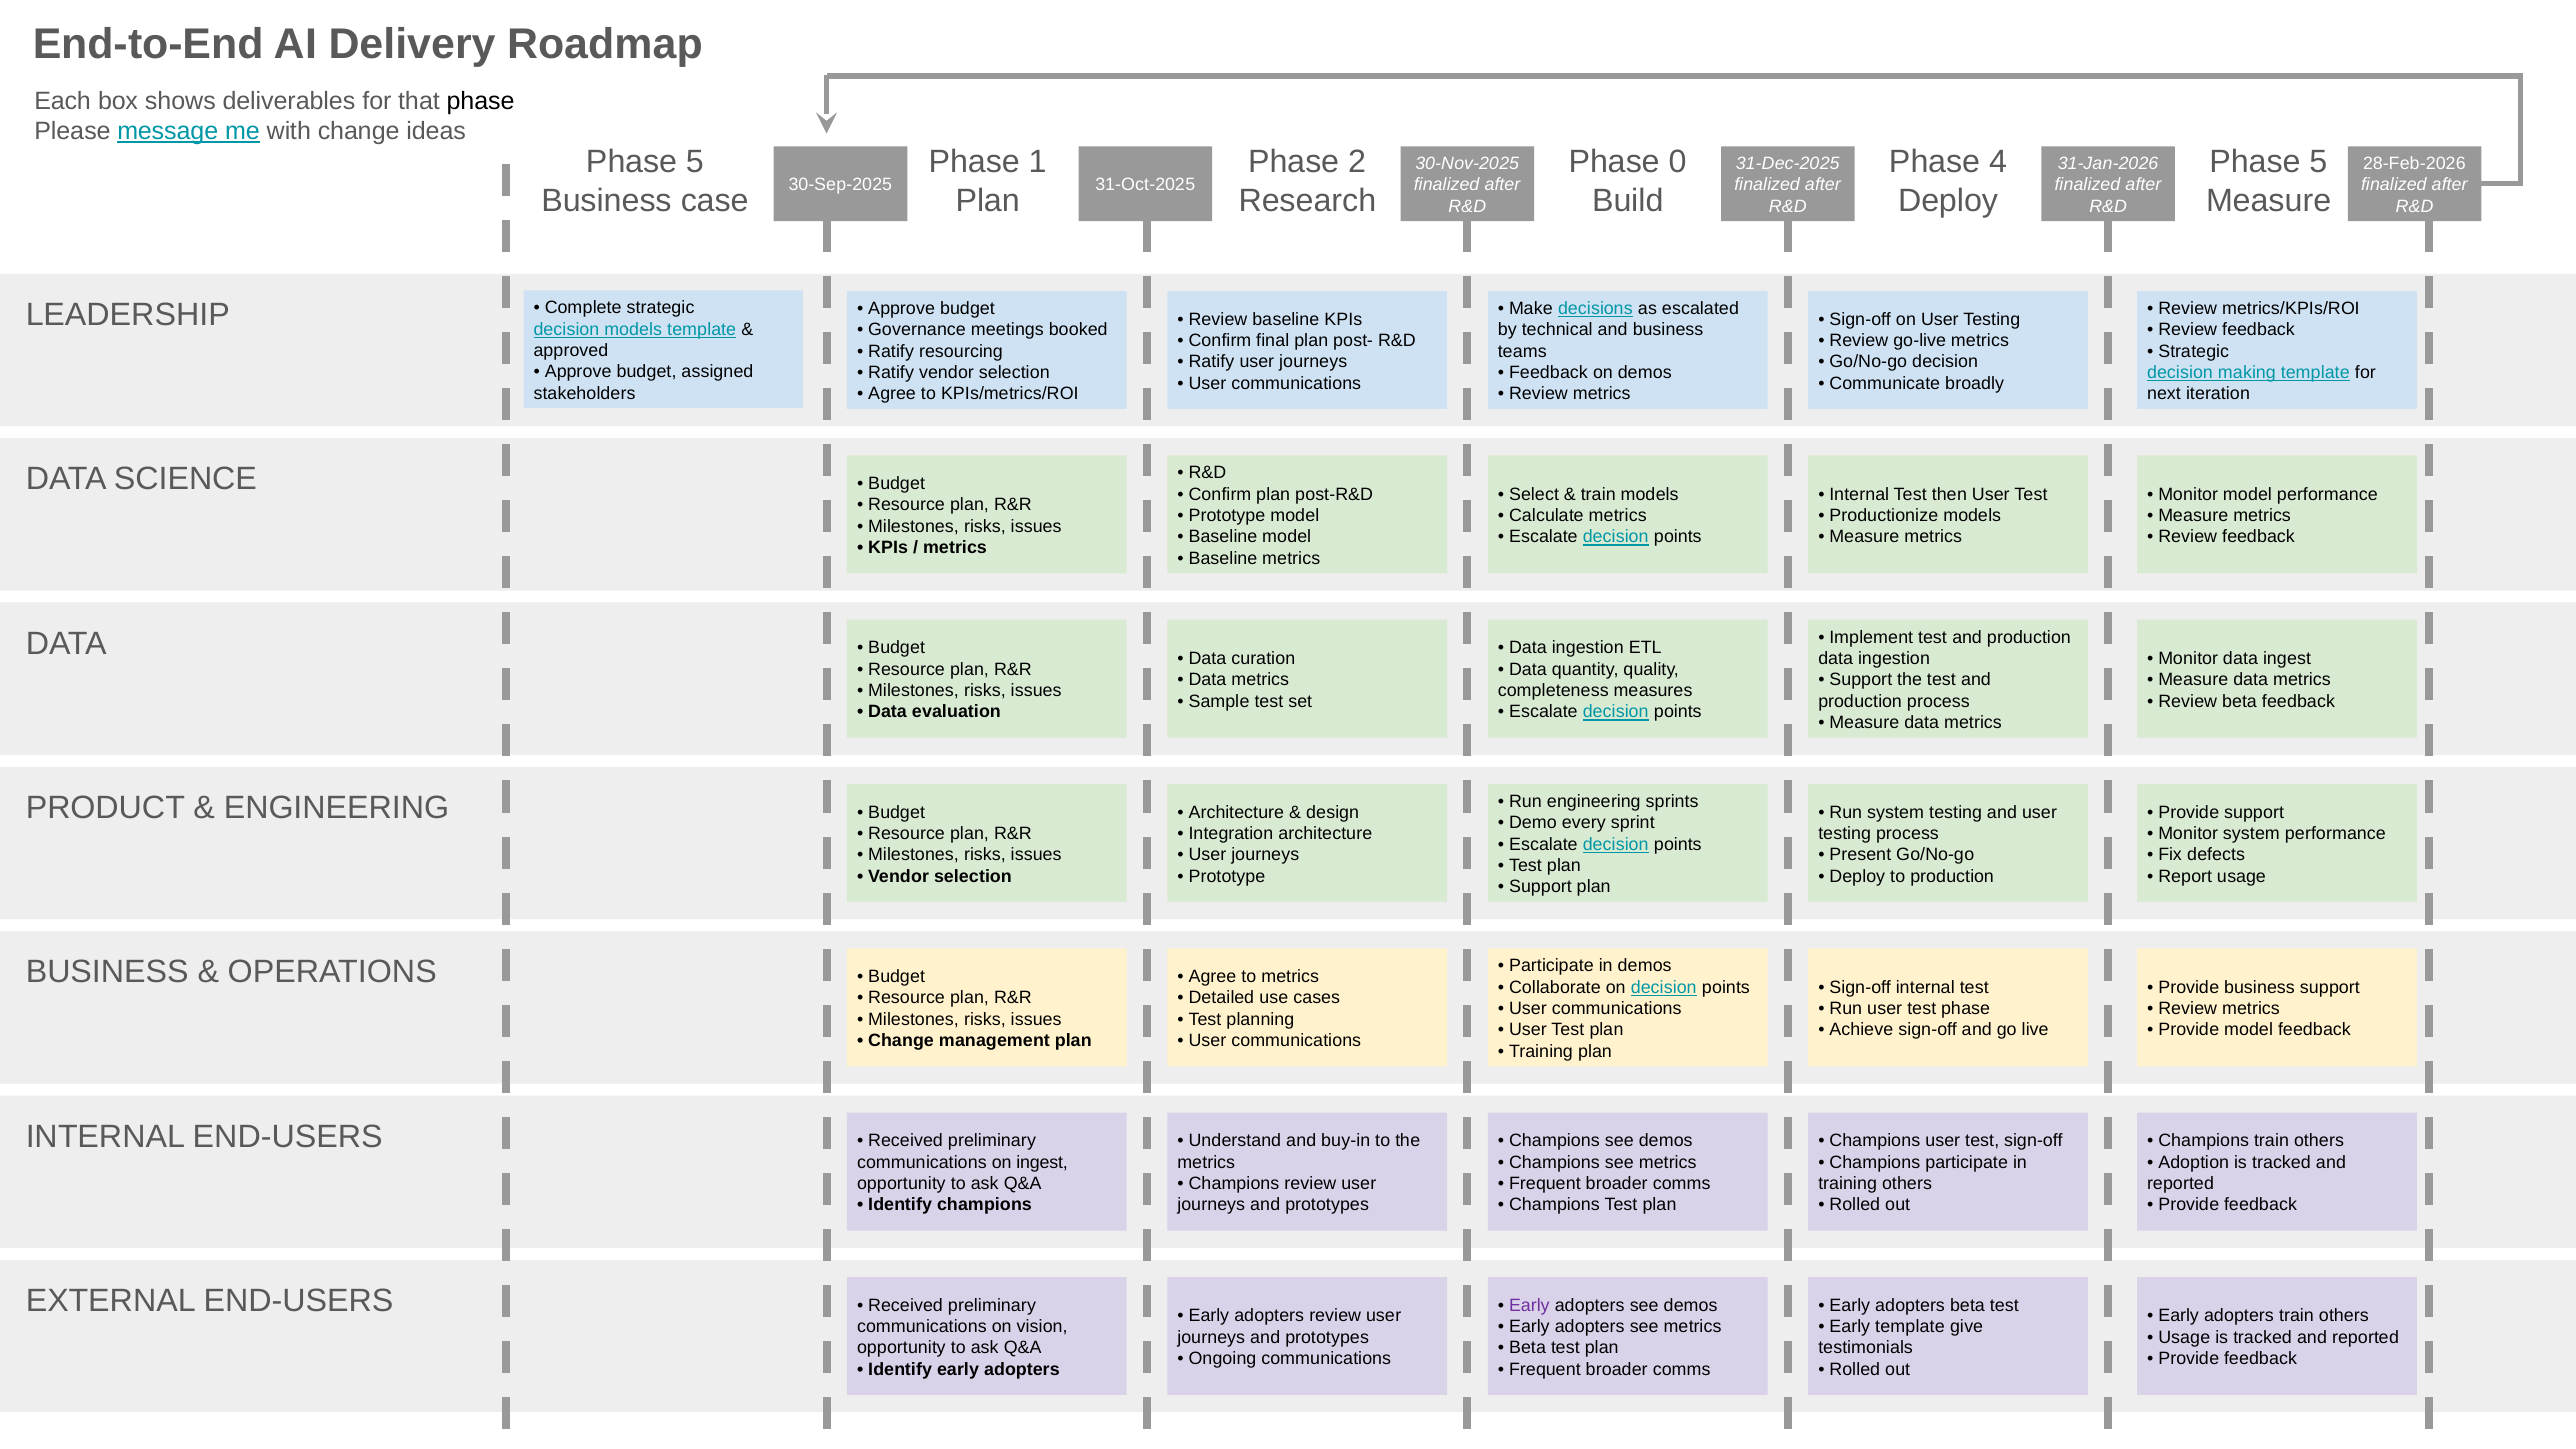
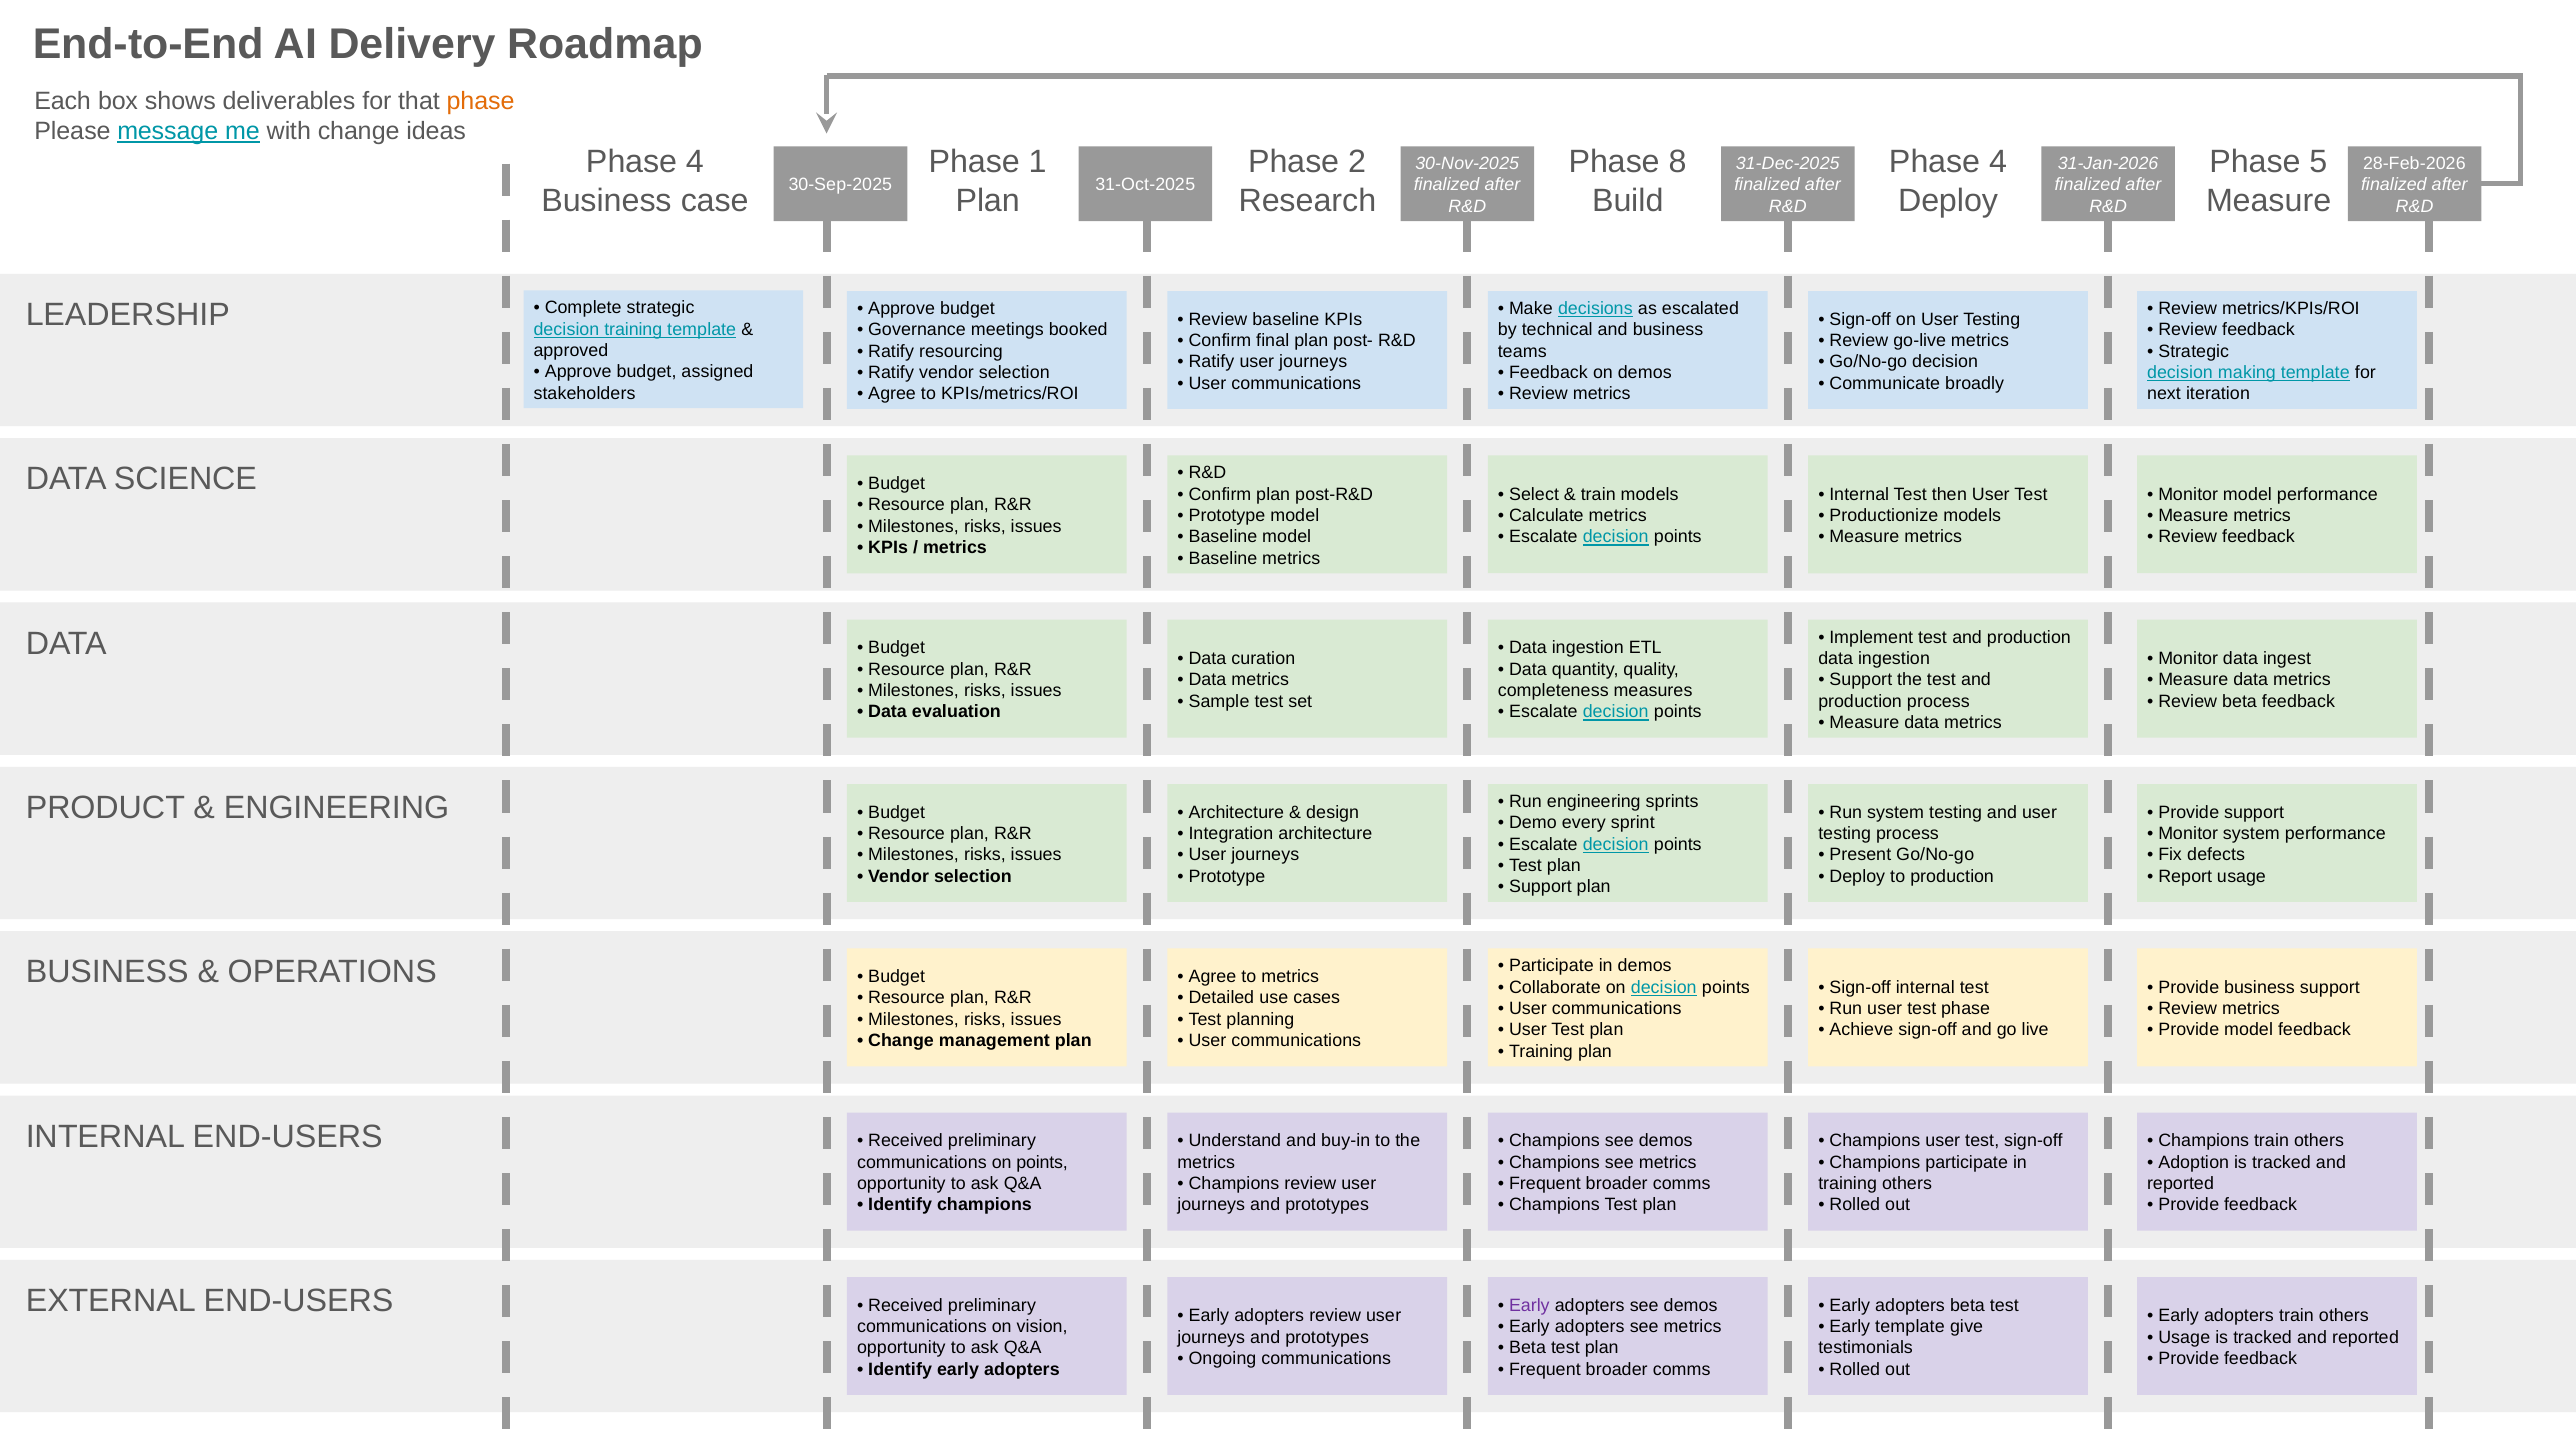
phase at (481, 101) colour: black -> orange
5 at (695, 162): 5 -> 4
0: 0 -> 8
decision models: models -> training
on ingest: ingest -> points
